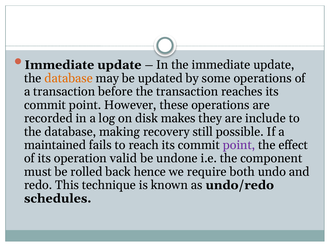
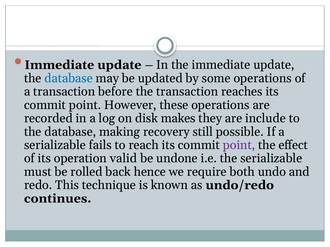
database at (69, 78) colour: orange -> blue
maintained at (55, 145): maintained -> serializable
the component: component -> serializable
schedules: schedules -> continues
